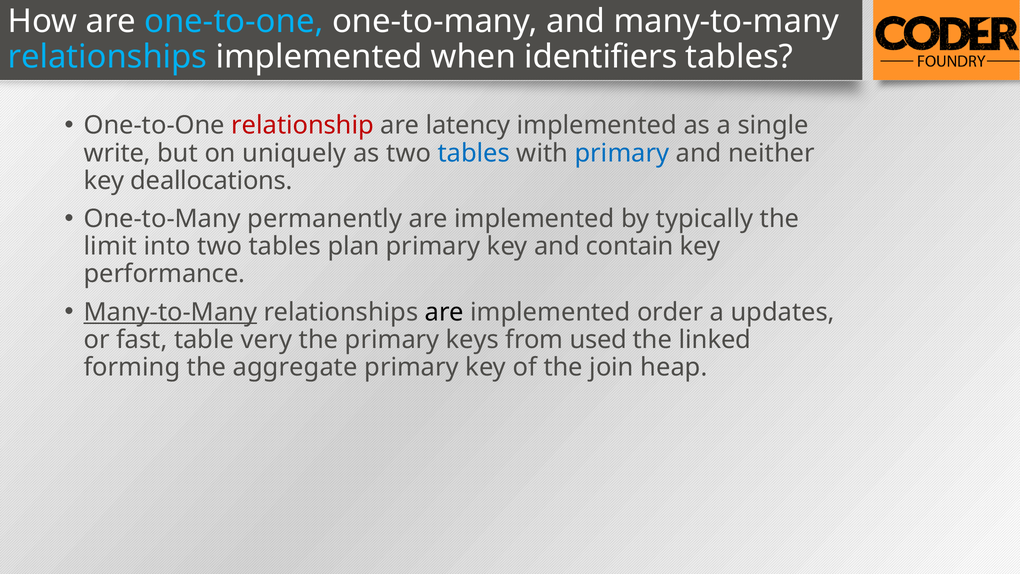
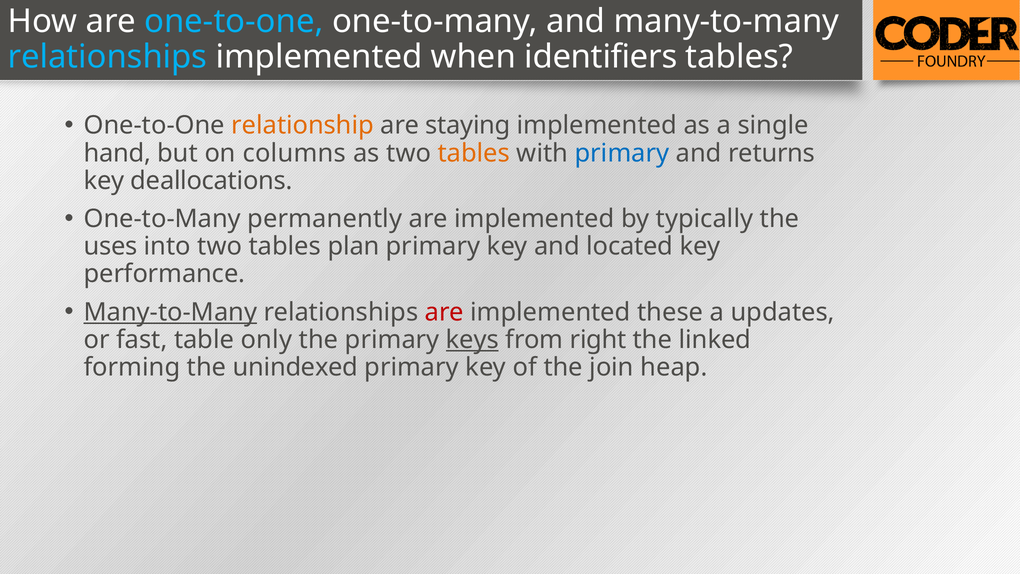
relationship colour: red -> orange
latency: latency -> staying
write: write -> hand
uniquely: uniquely -> columns
tables at (474, 153) colour: blue -> orange
neither: neither -> returns
limit: limit -> uses
contain: contain -> located
are at (444, 312) colour: black -> red
order: order -> these
very: very -> only
keys underline: none -> present
used: used -> right
aggregate: aggregate -> unindexed
